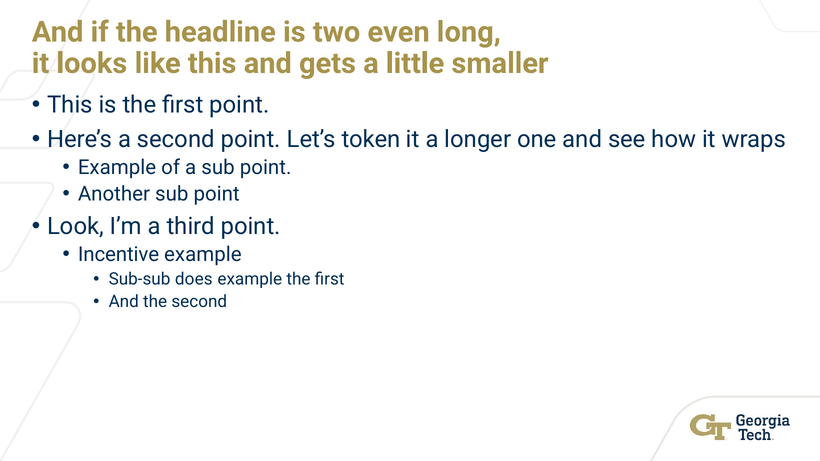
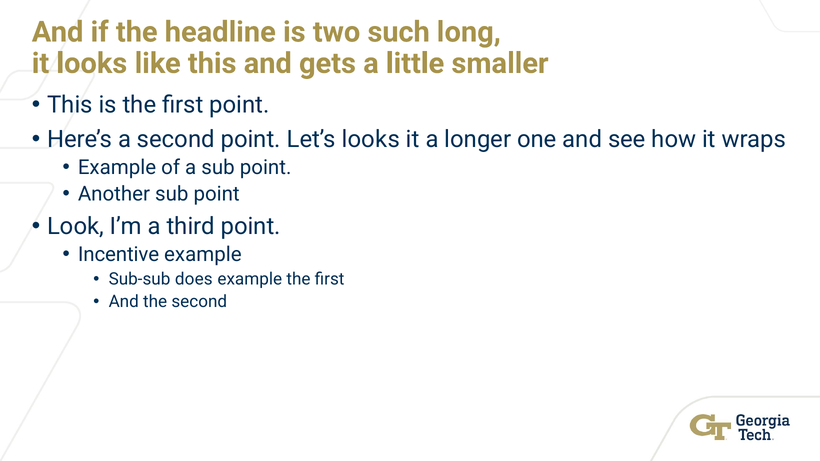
even: even -> such
Let’s token: token -> looks
